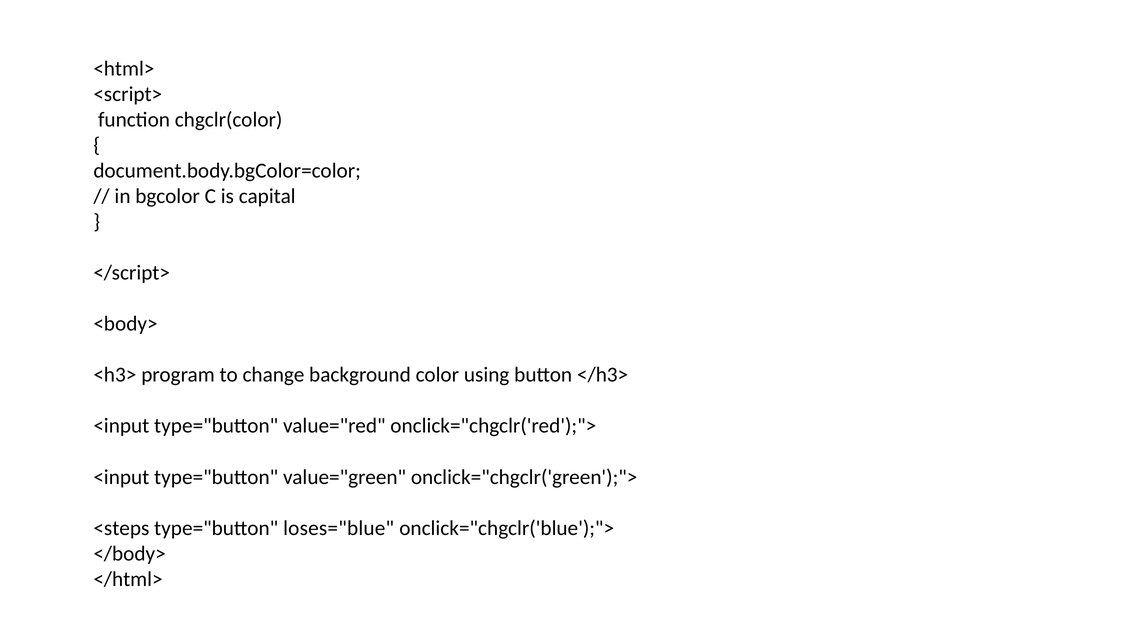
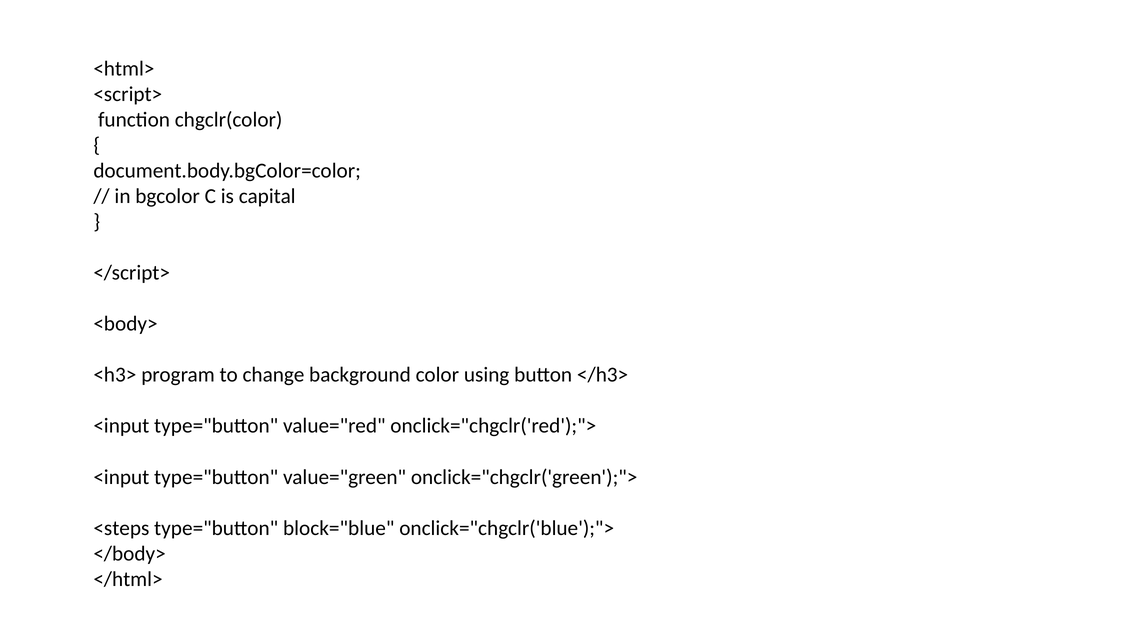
loses="blue: loses="blue -> block="blue
